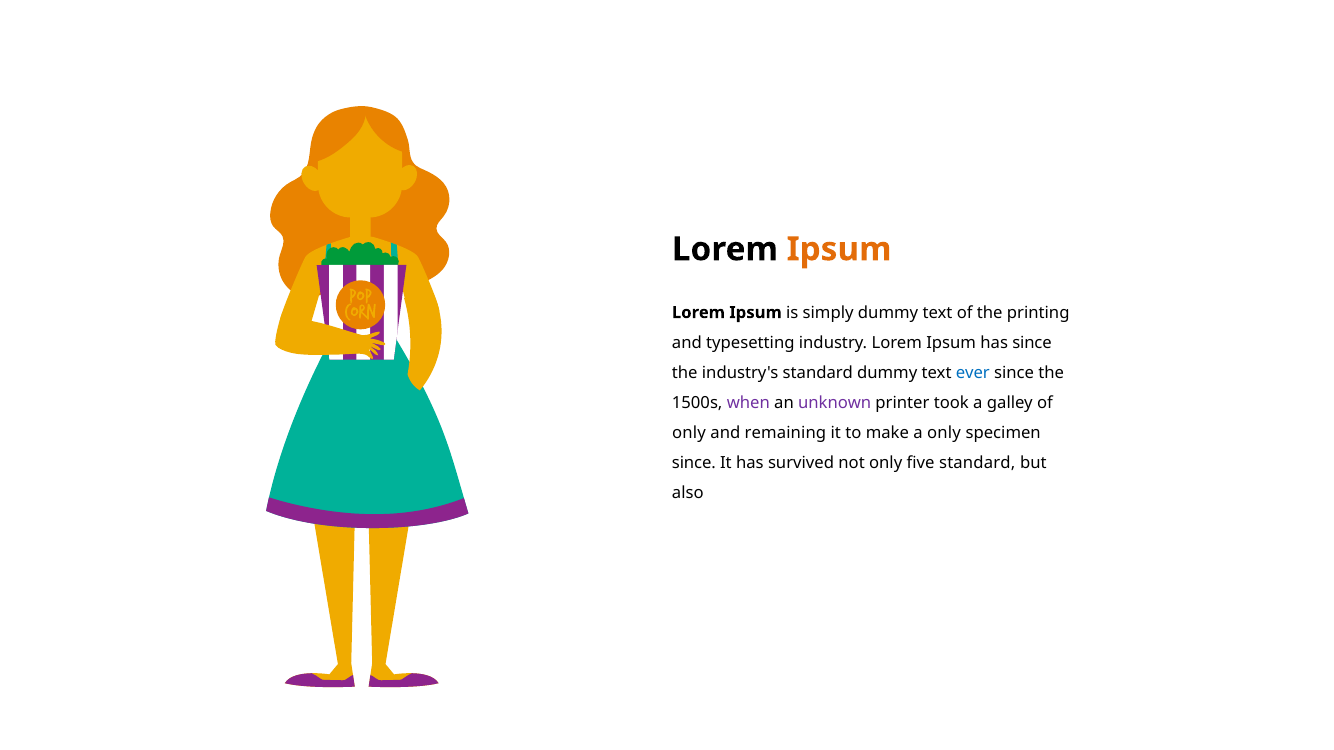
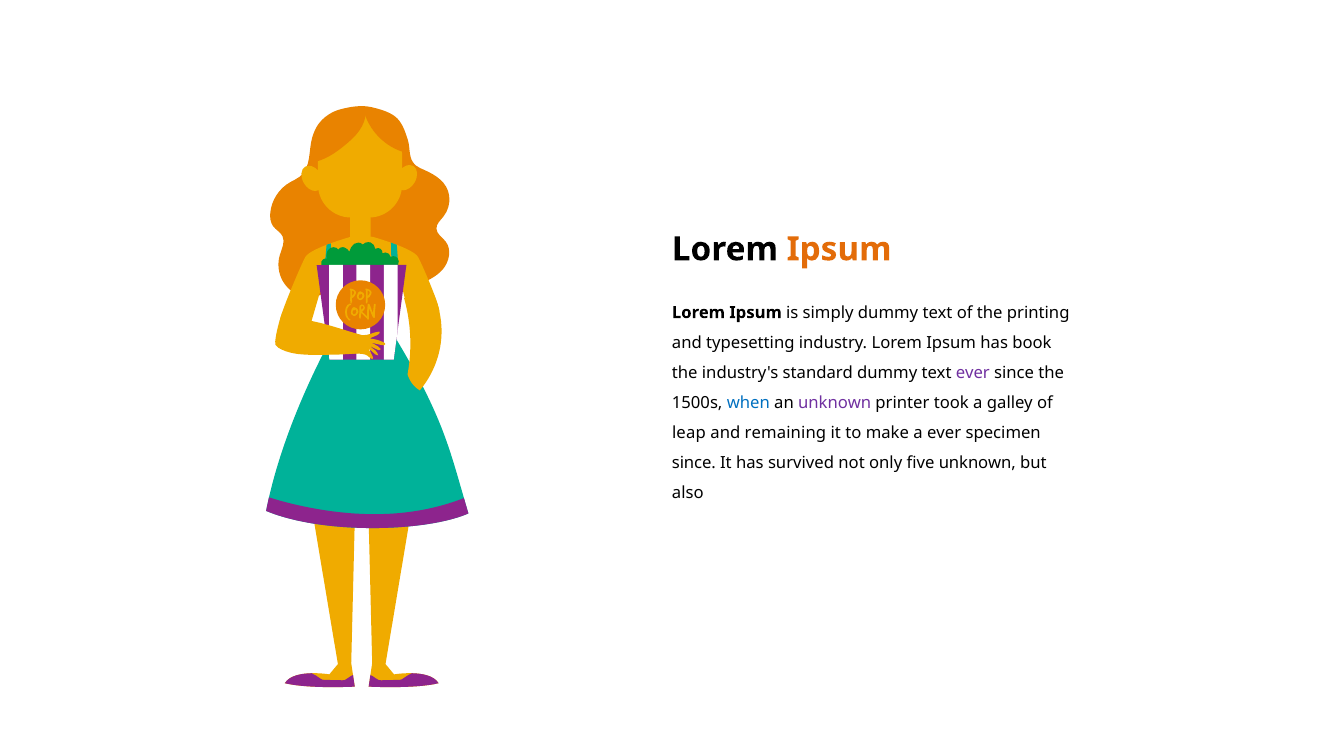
has since: since -> book
ever at (973, 373) colour: blue -> purple
when colour: purple -> blue
only at (689, 433): only -> leap
a only: only -> ever
five standard: standard -> unknown
